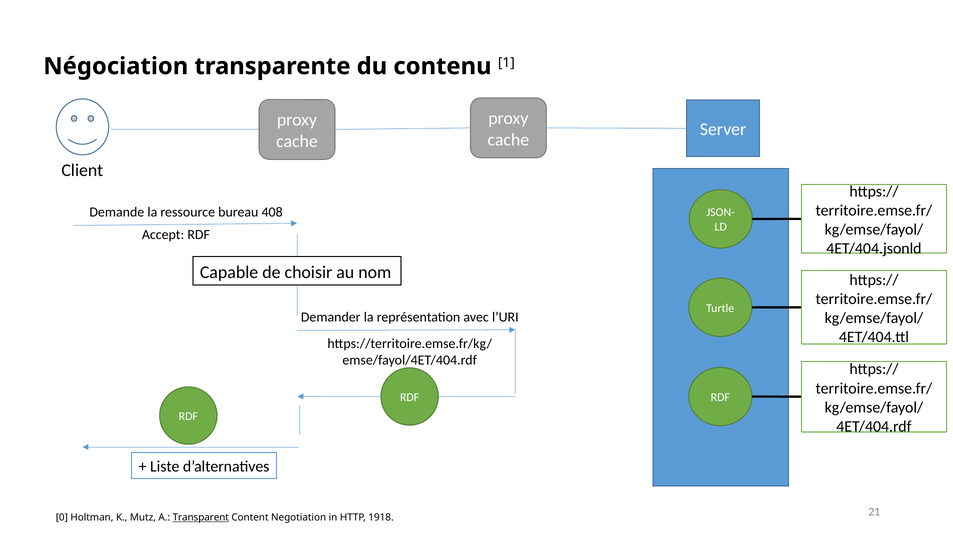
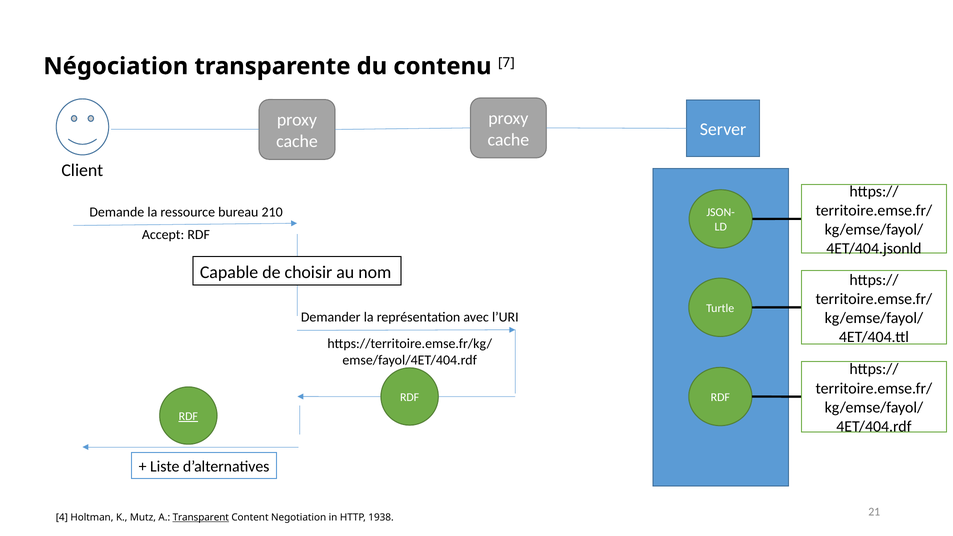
1: 1 -> 7
408: 408 -> 210
RDF at (188, 416) underline: none -> present
0: 0 -> 4
1918: 1918 -> 1938
